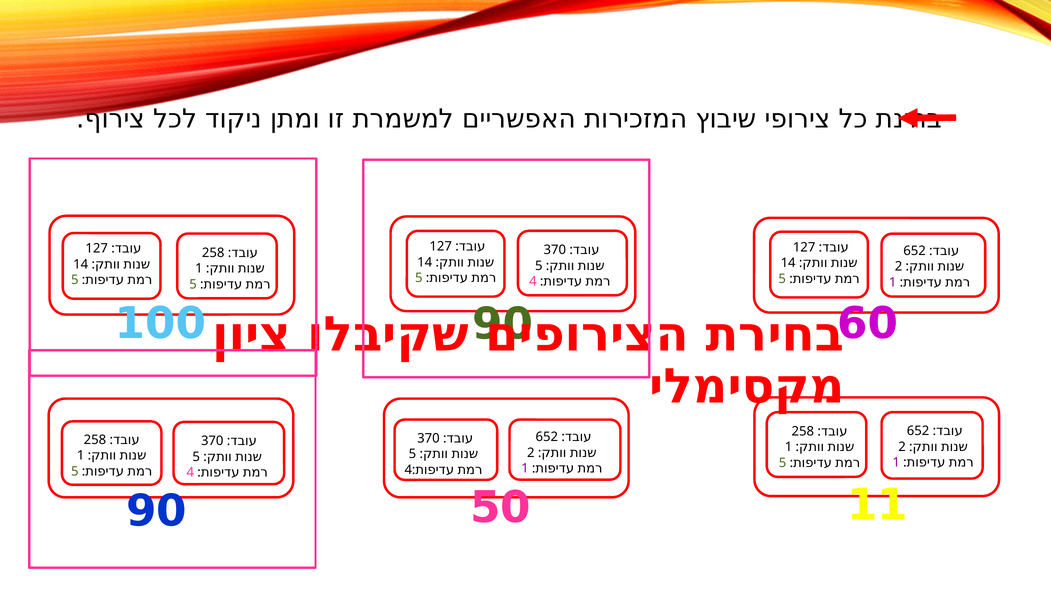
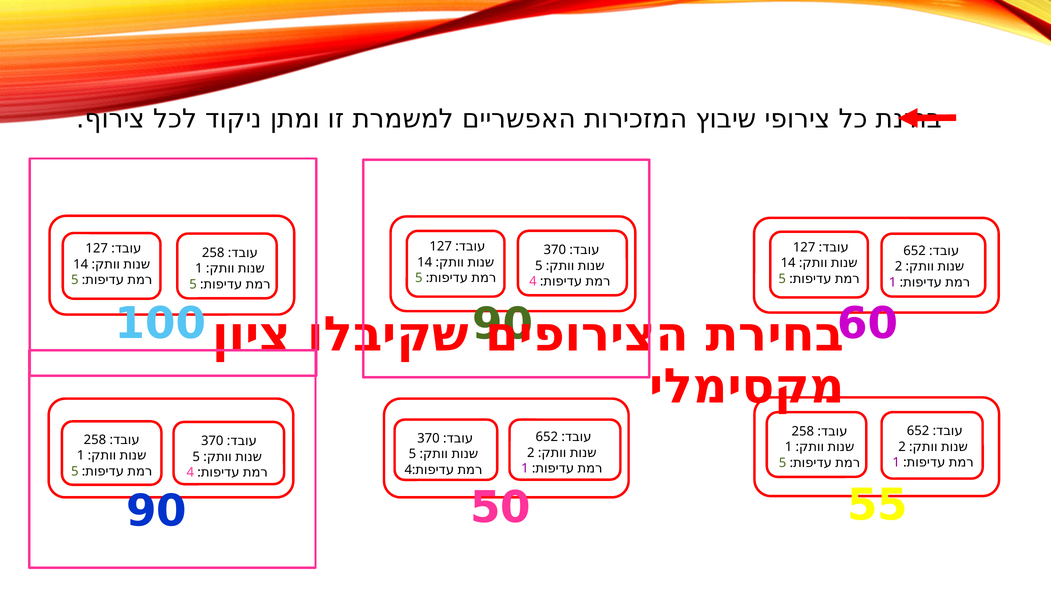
11: 11 -> 55
